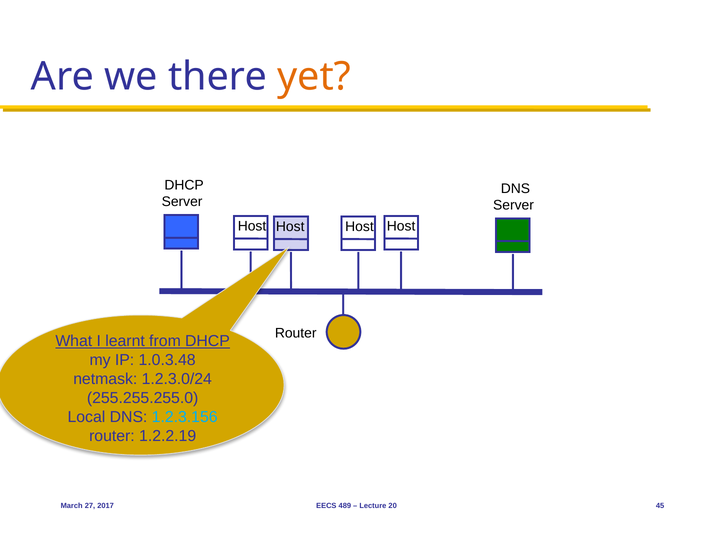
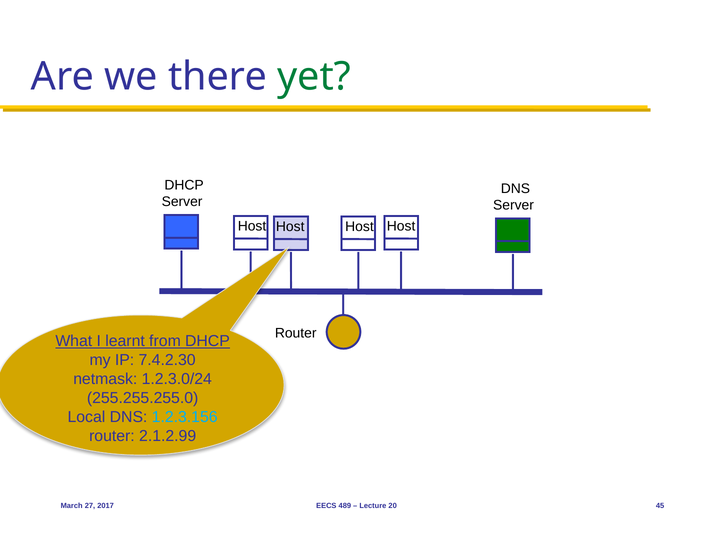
yet colour: orange -> green
1.0.3.48: 1.0.3.48 -> 7.4.2.30
1.2.2.19: 1.2.2.19 -> 2.1.2.99
